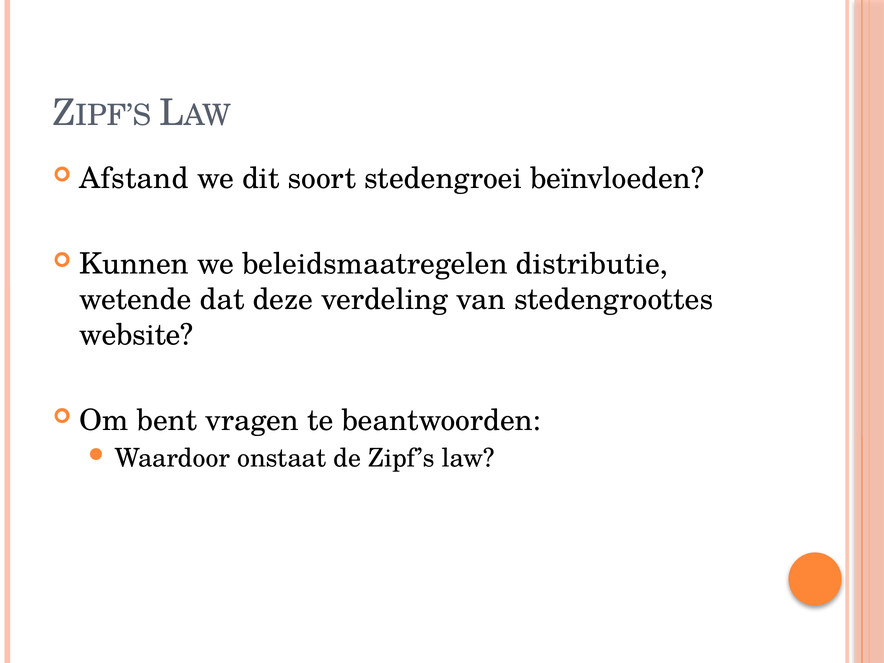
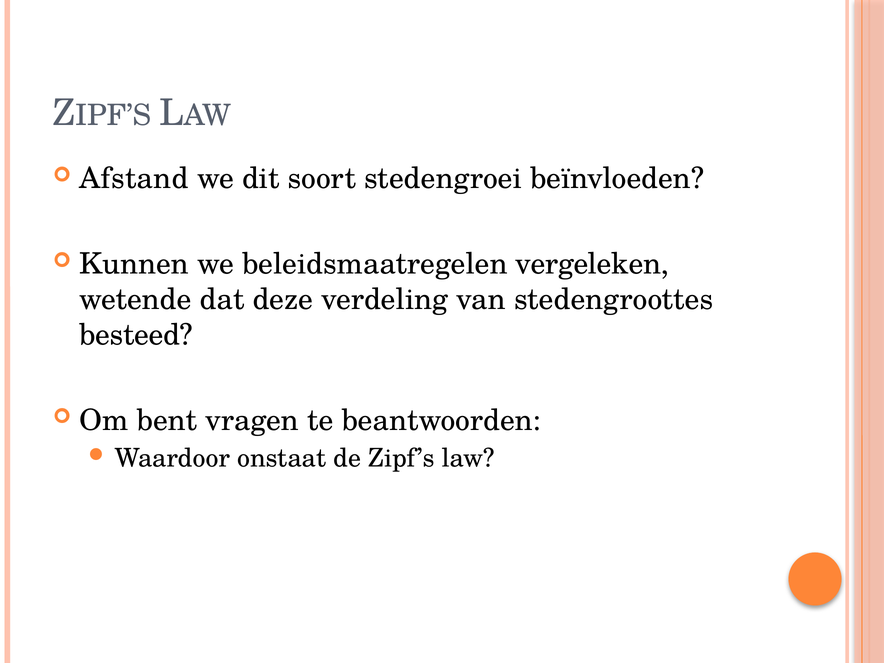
distributie: distributie -> vergeleken
website: website -> besteed
